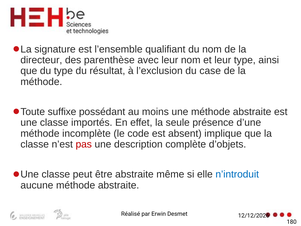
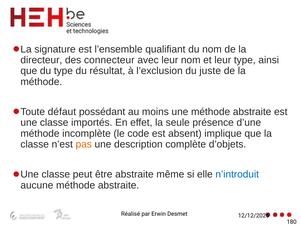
parenthèse: parenthèse -> connecteur
case: case -> juste
suffixe: suffixe -> défaut
pas colour: red -> orange
